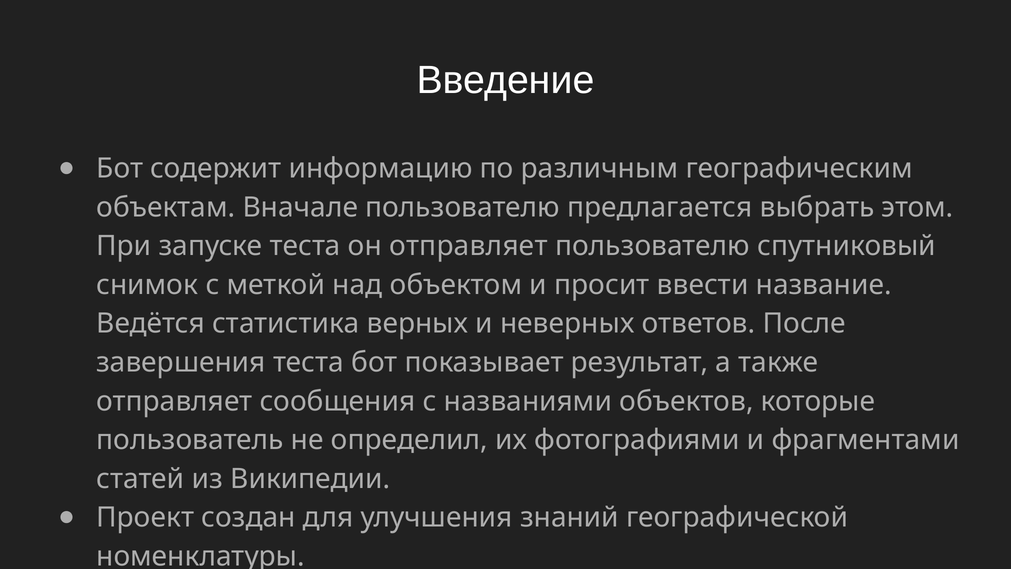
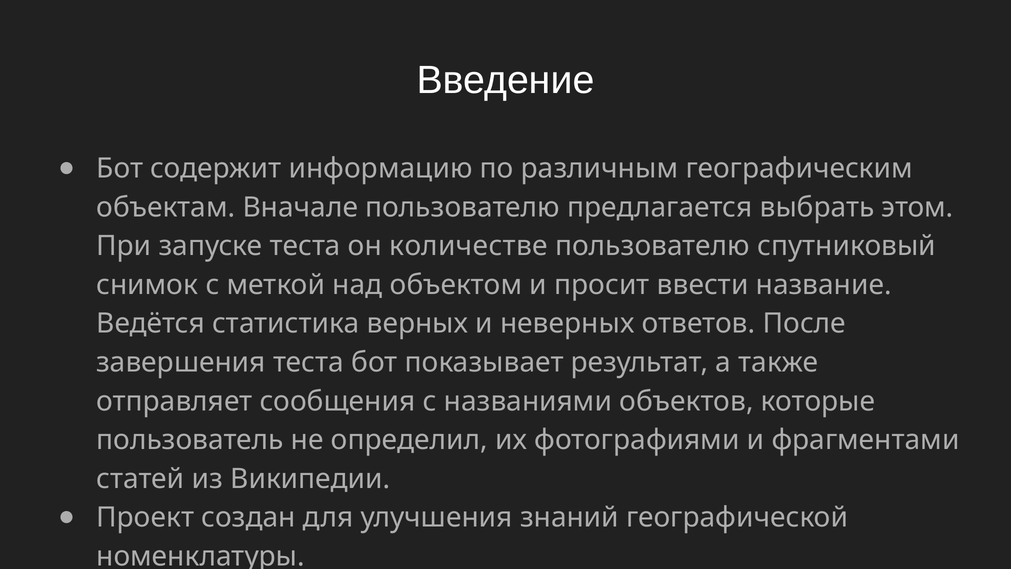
он отправляет: отправляет -> количестве
